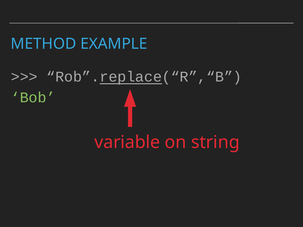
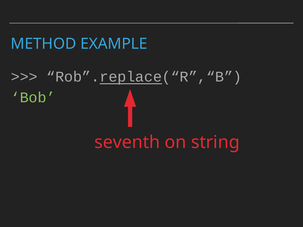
variable: variable -> seventh
